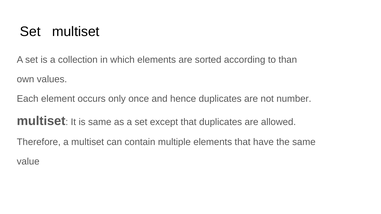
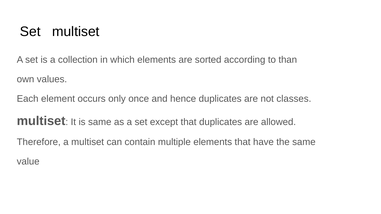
number: number -> classes
